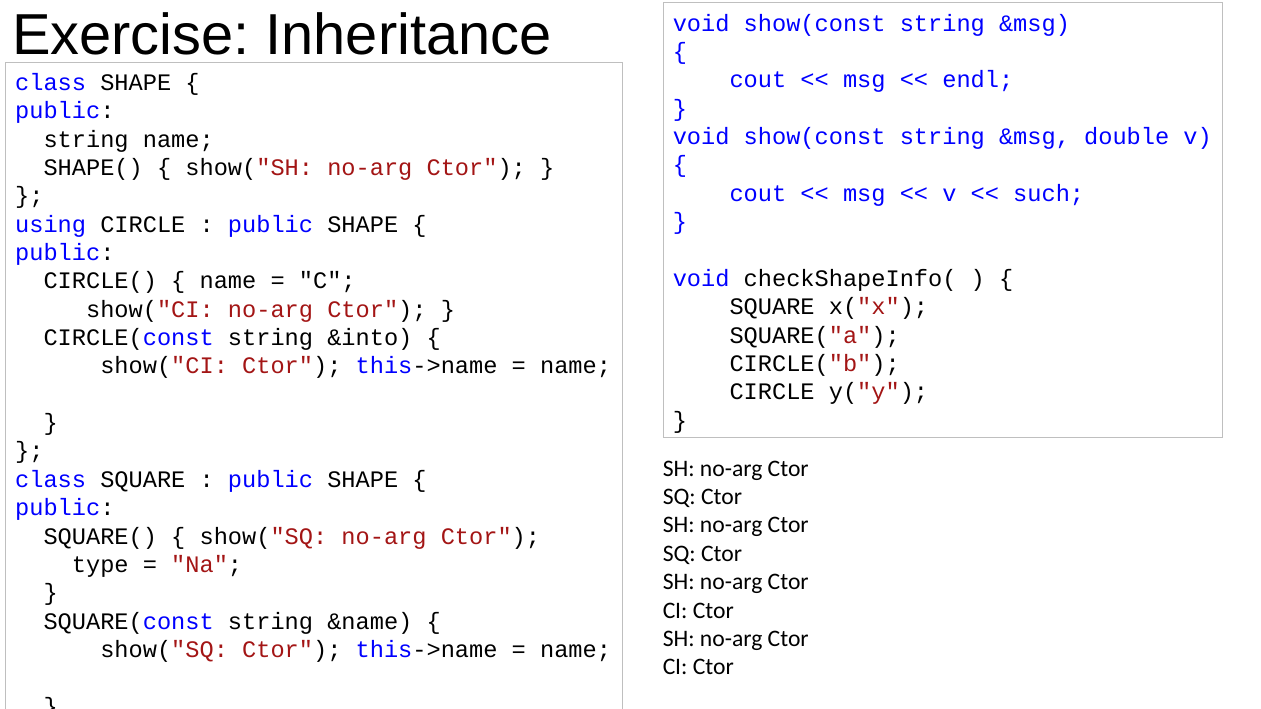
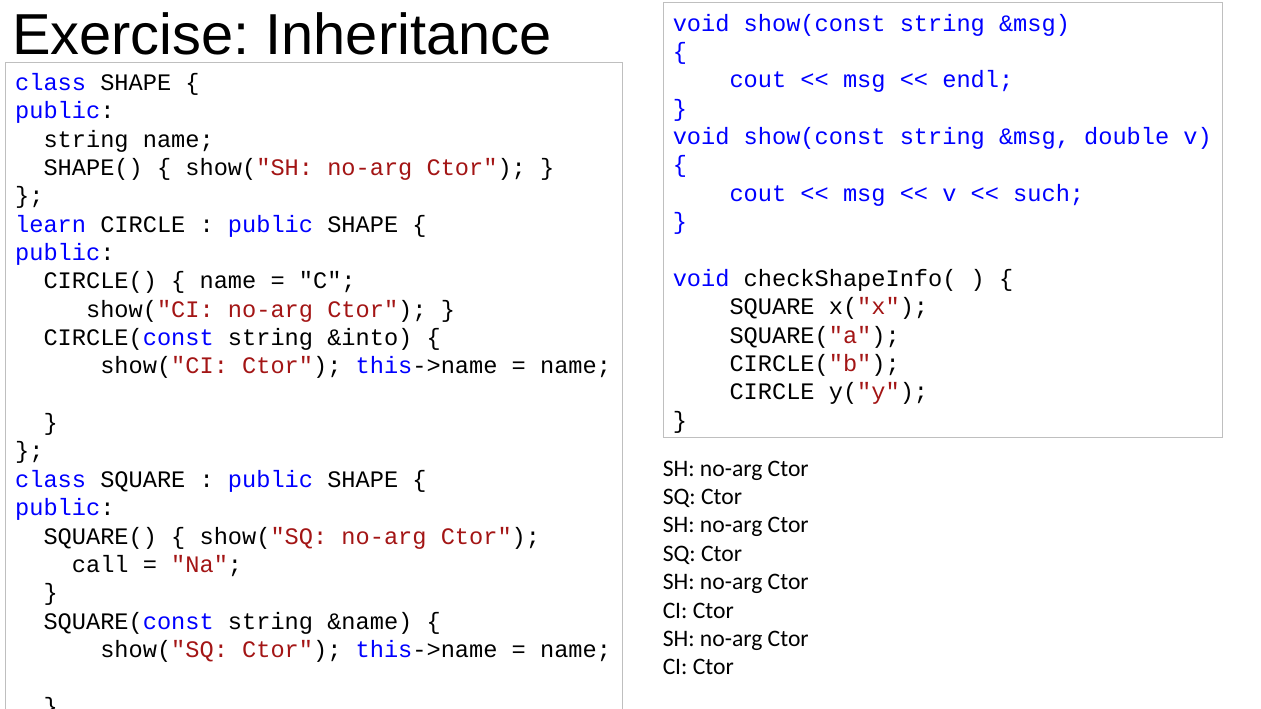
using: using -> learn
type: type -> call
